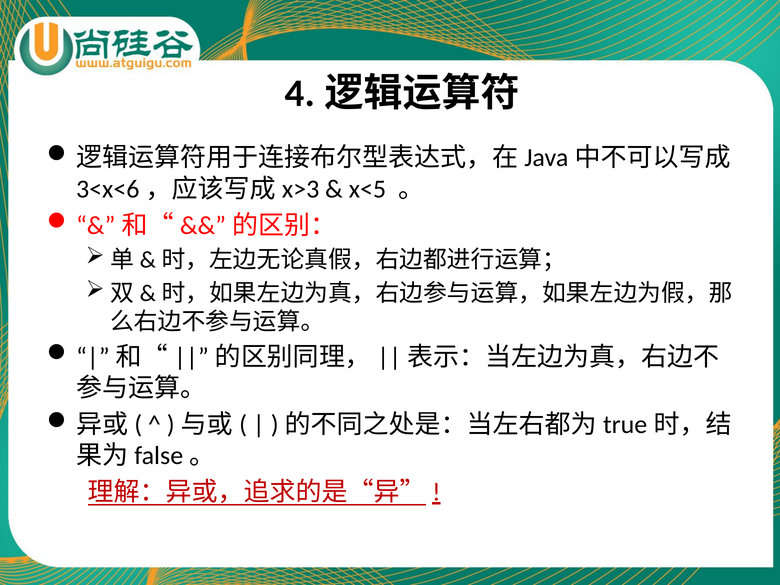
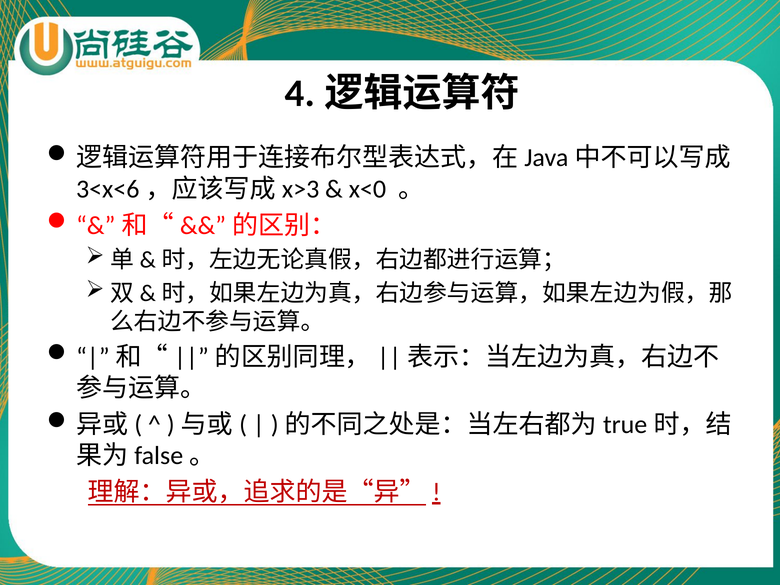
x<5: x<5 -> x<0
